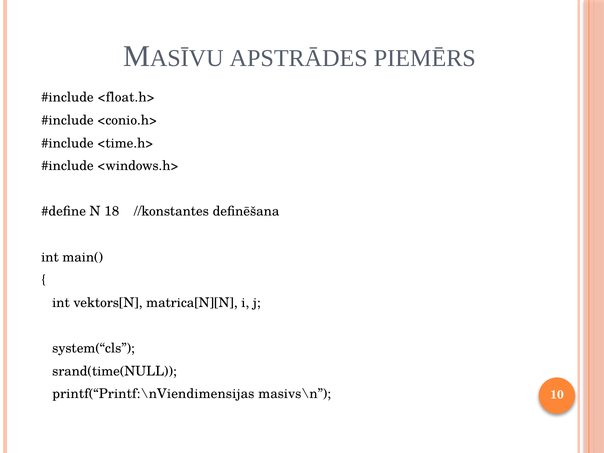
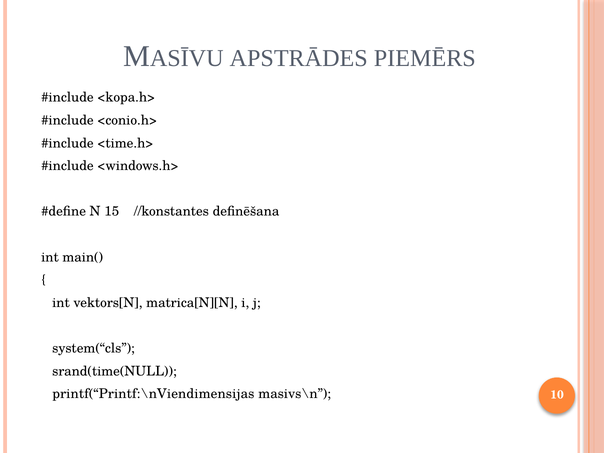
<float.h>: <float.h> -> <kopa.h>
18: 18 -> 15
